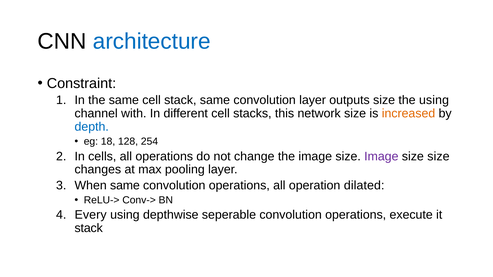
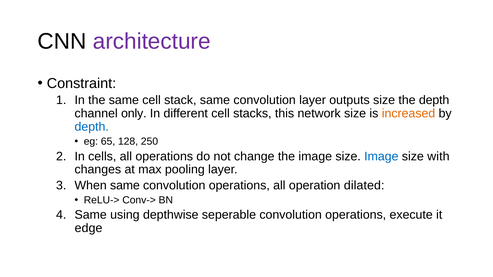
architecture colour: blue -> purple
the using: using -> depth
with: with -> only
18: 18 -> 65
254: 254 -> 250
Image at (381, 156) colour: purple -> blue
size size: size -> with
Every at (91, 215): Every -> Same
stack at (89, 228): stack -> edge
